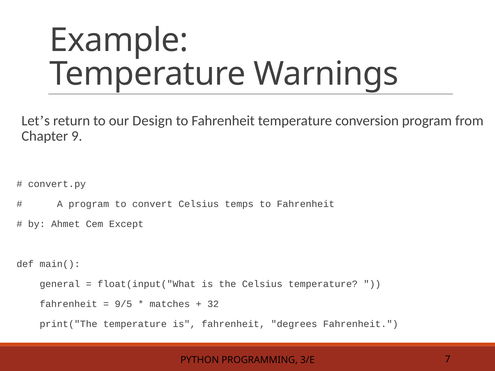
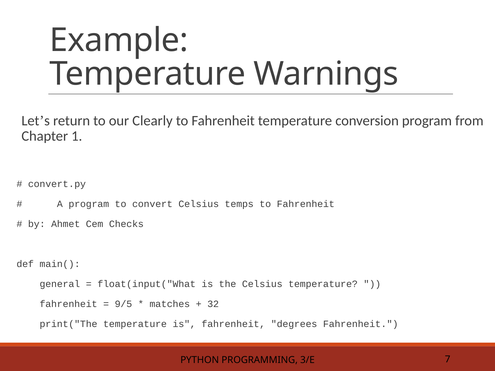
Design: Design -> Clearly
9: 9 -> 1
Except: Except -> Checks
